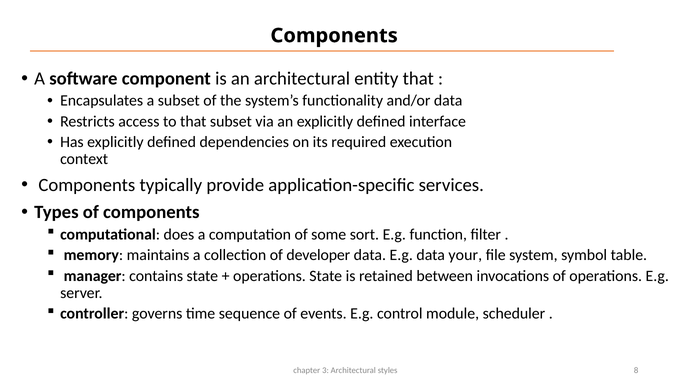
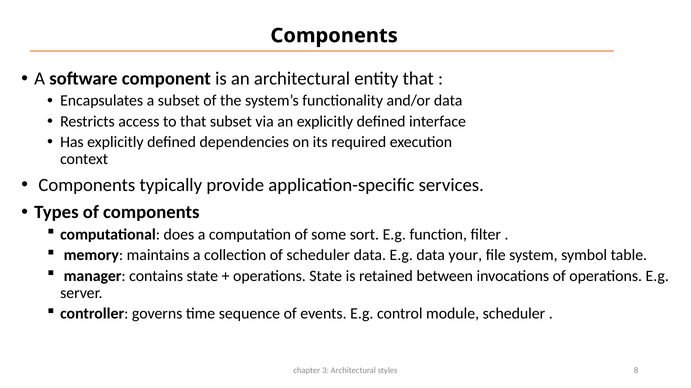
of developer: developer -> scheduler
